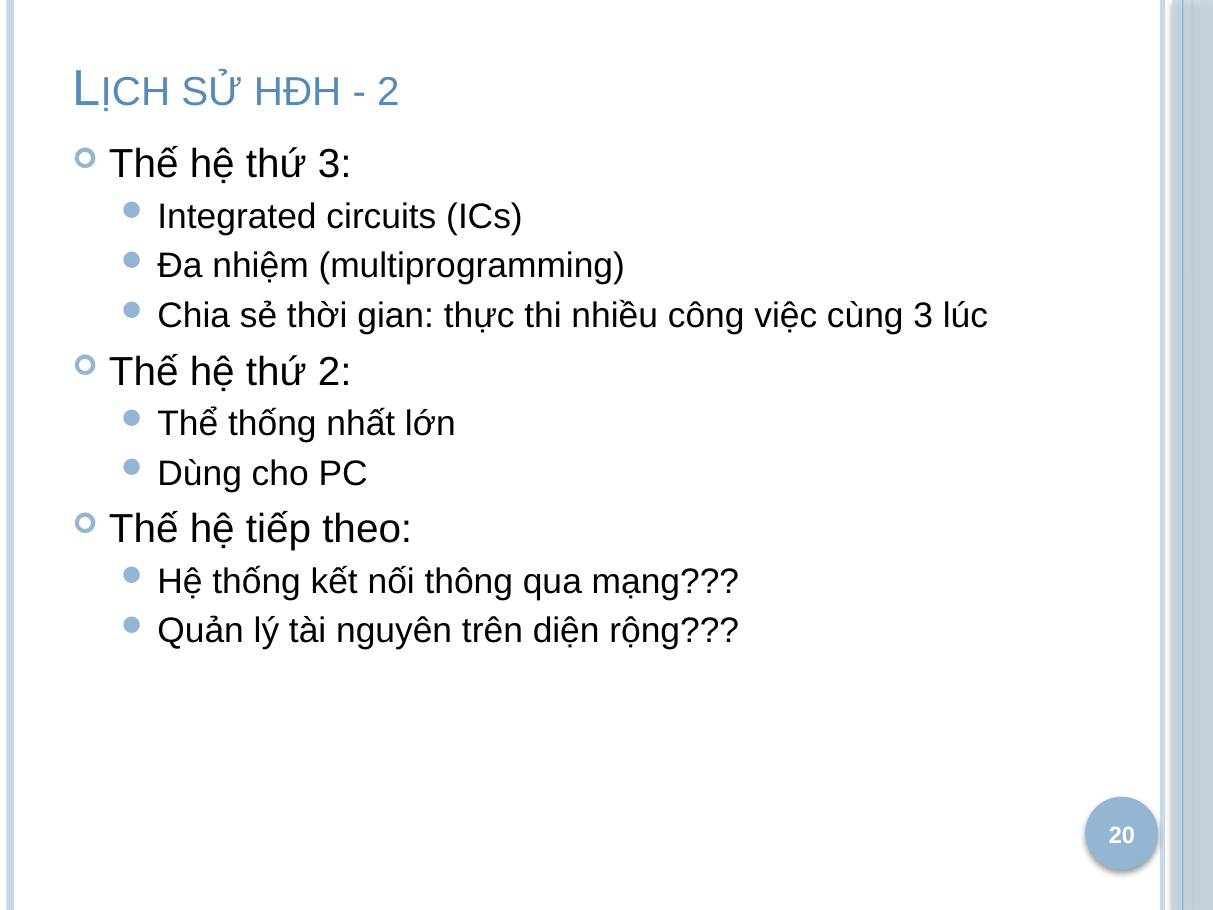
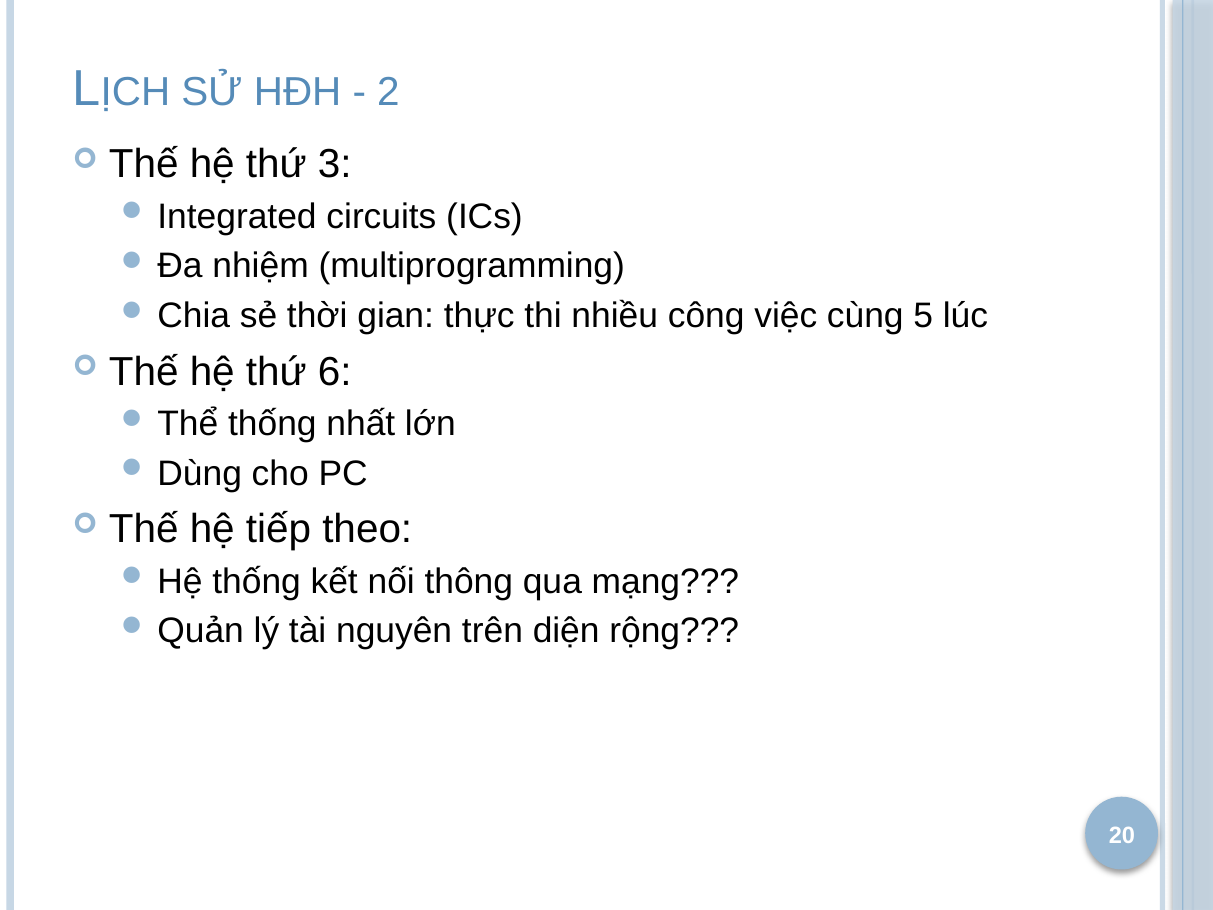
cùng 3: 3 -> 5
thứ 2: 2 -> 6
